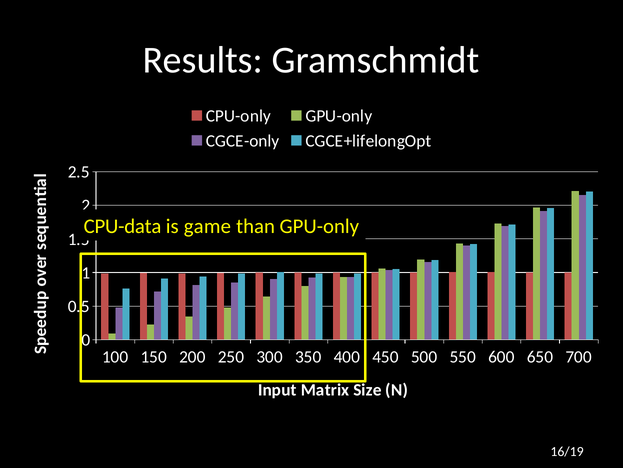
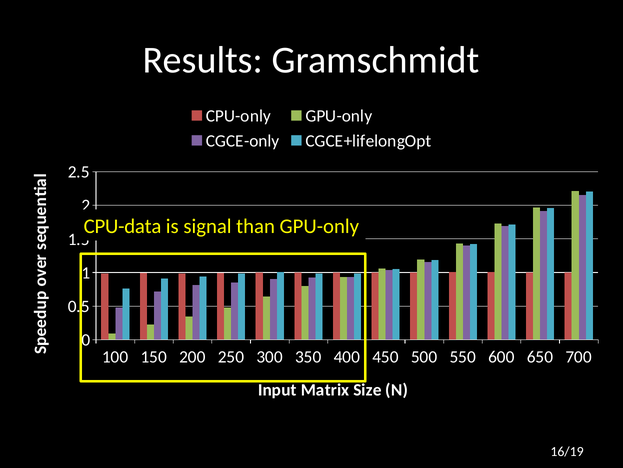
game: game -> signal
